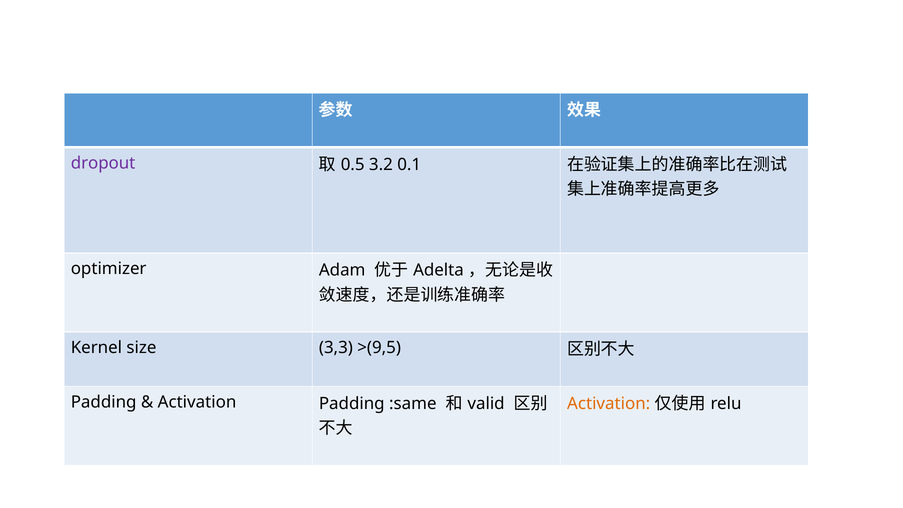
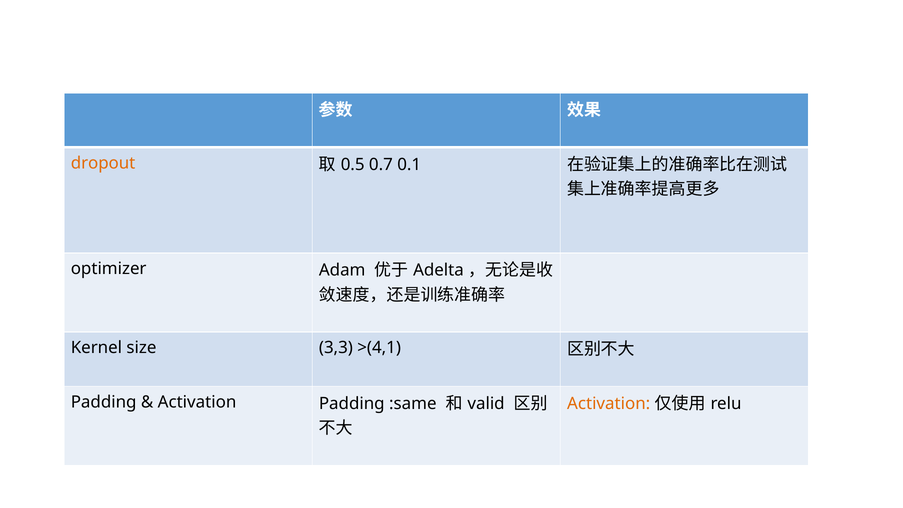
dropout colour: purple -> orange
3.2: 3.2 -> 0.7
>(9,5: >(9,5 -> >(4,1
